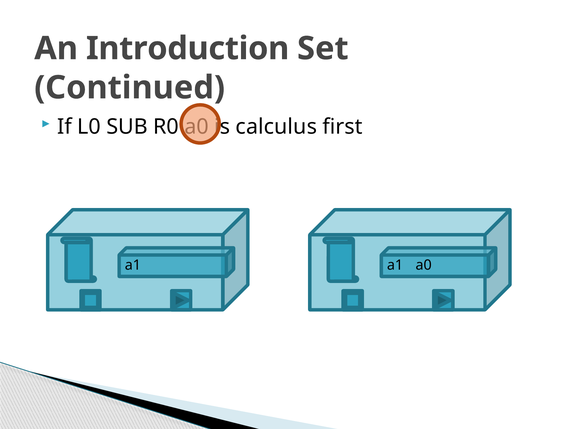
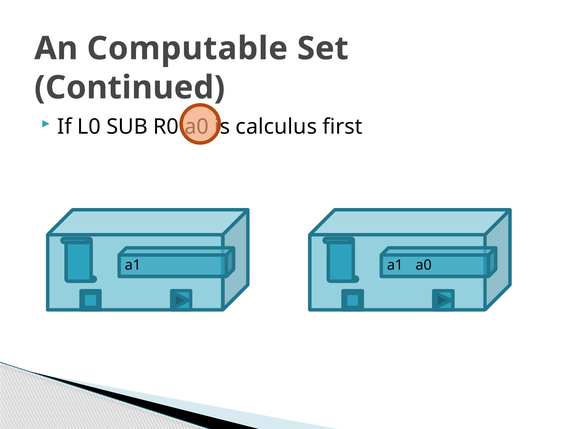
Introduction: Introduction -> Computable
